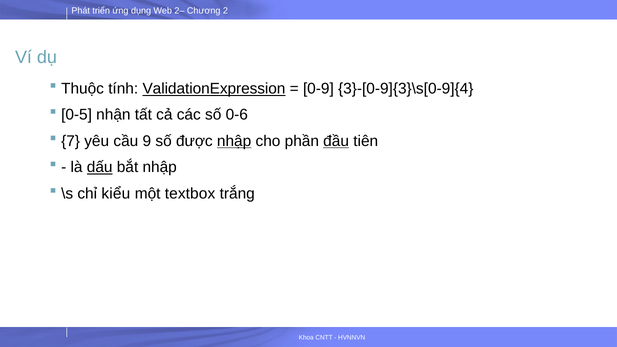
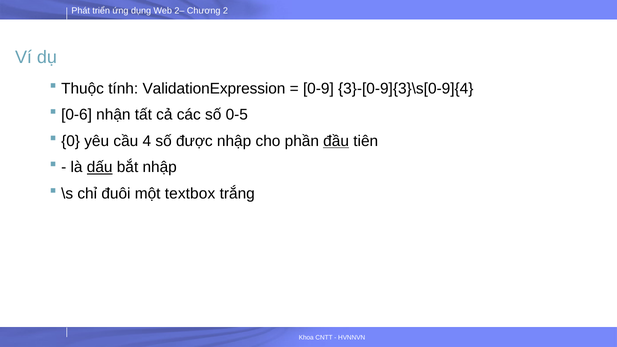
ValidationExpression underline: present -> none
0-5: 0-5 -> 0-6
0-6: 0-6 -> 0-5
7: 7 -> 0
9: 9 -> 4
nhập at (234, 141) underline: present -> none
kiểu: kiểu -> đuôi
